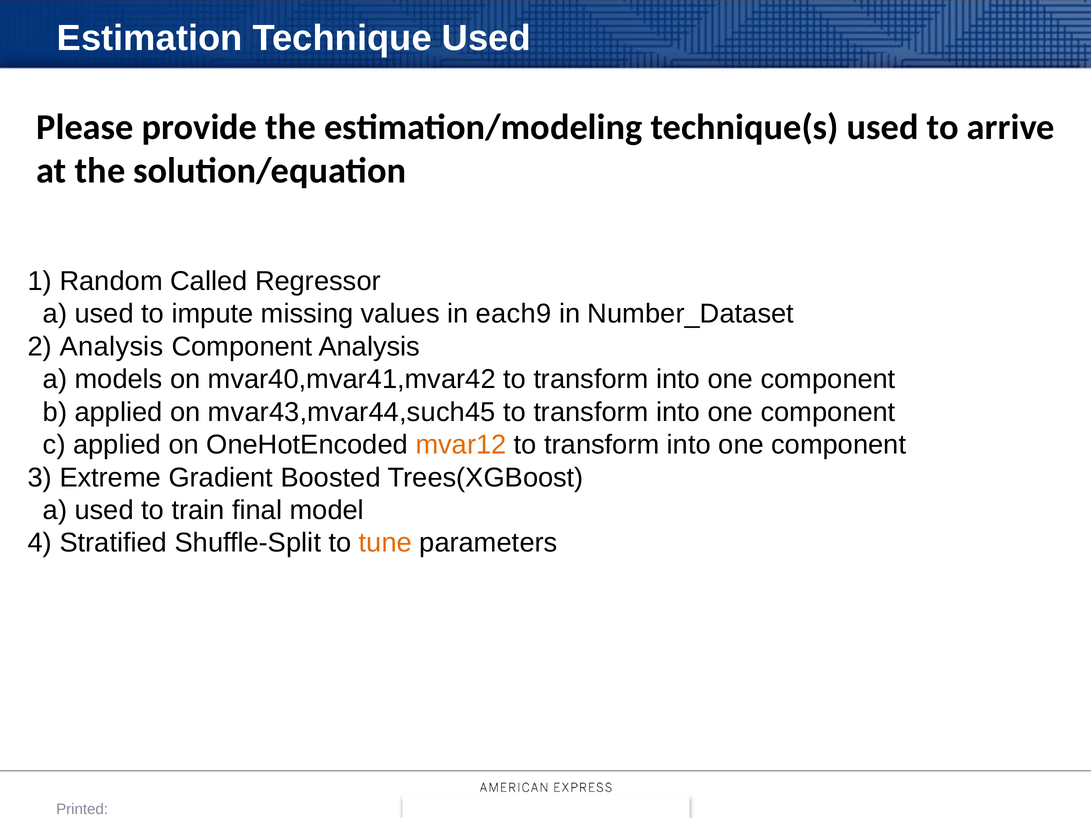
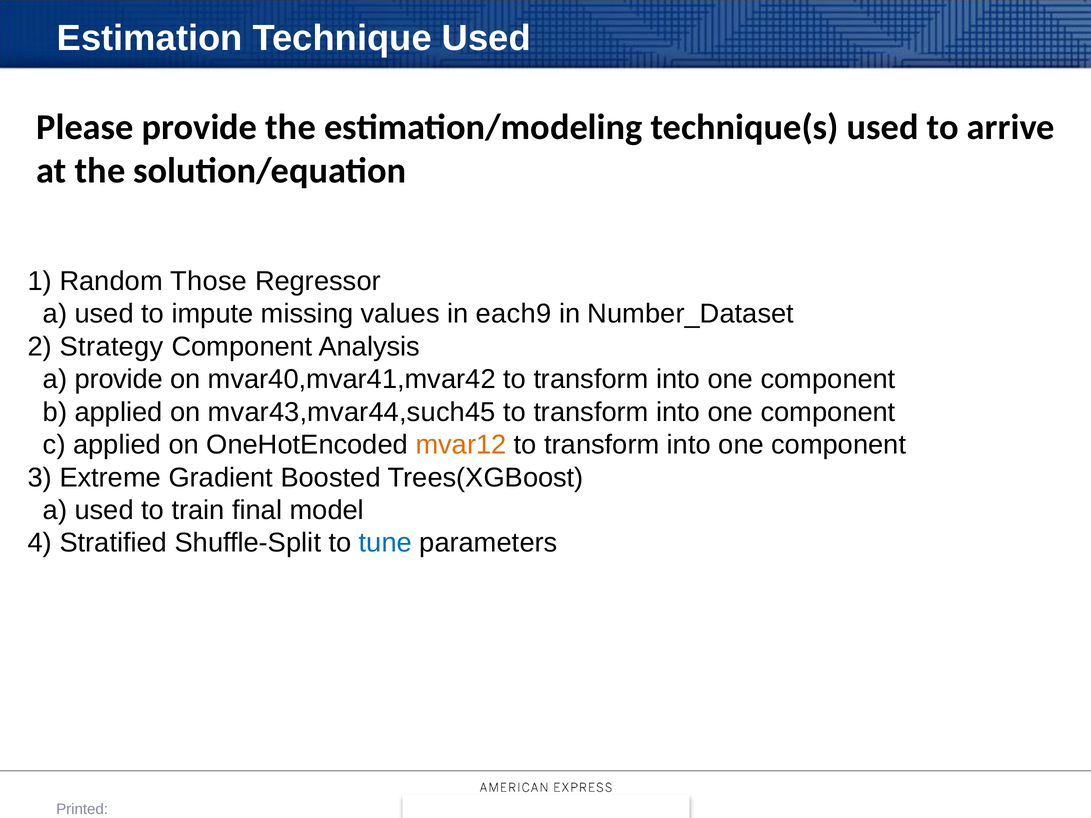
Called: Called -> Those
2 Analysis: Analysis -> Strategy
a models: models -> provide
tune colour: orange -> blue
